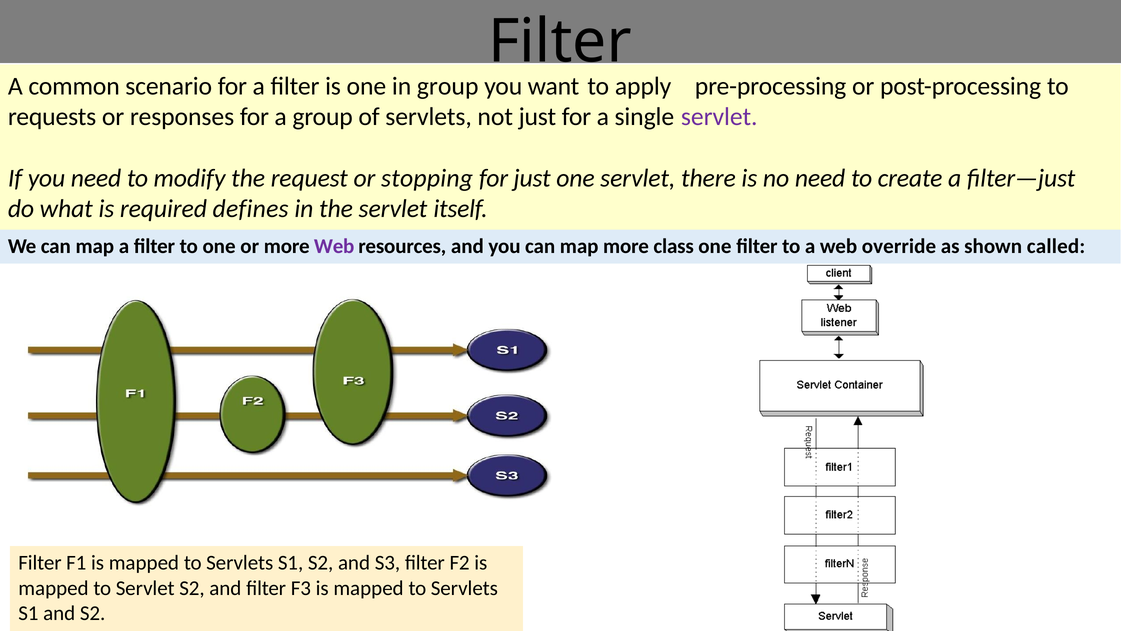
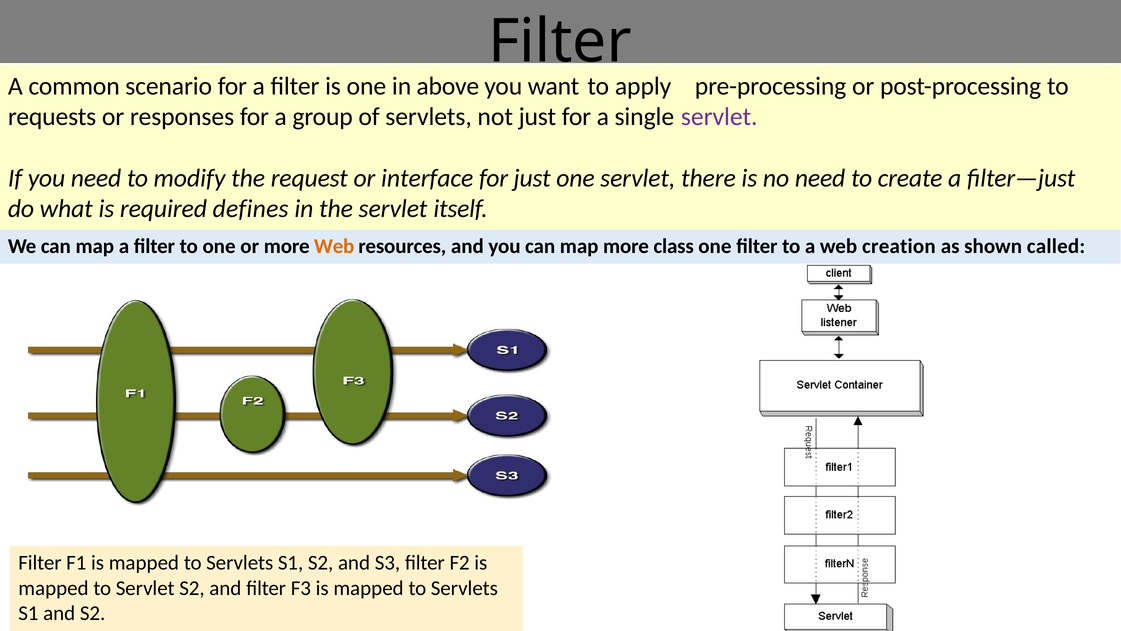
in group: group -> above
stopping: stopping -> interface
Web at (334, 246) colour: purple -> orange
override: override -> creation
